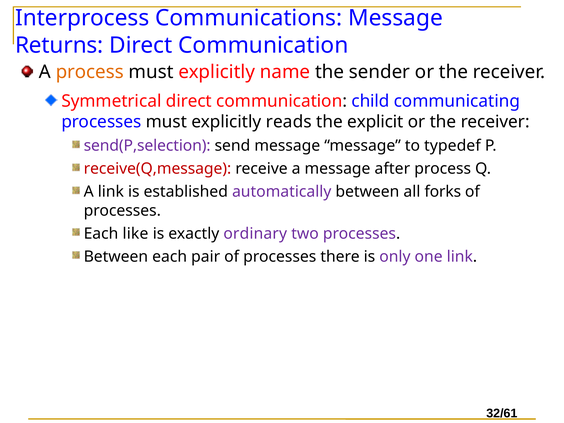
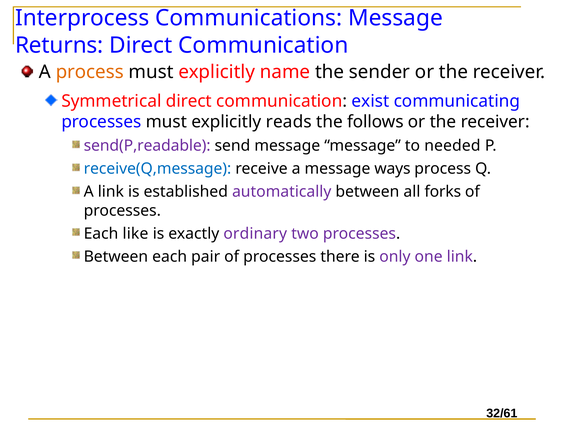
child: child -> exist
explicit: explicit -> follows
send(P,selection: send(P,selection -> send(P,readable
typedef: typedef -> needed
receive(Q,message colour: red -> blue
after: after -> ways
